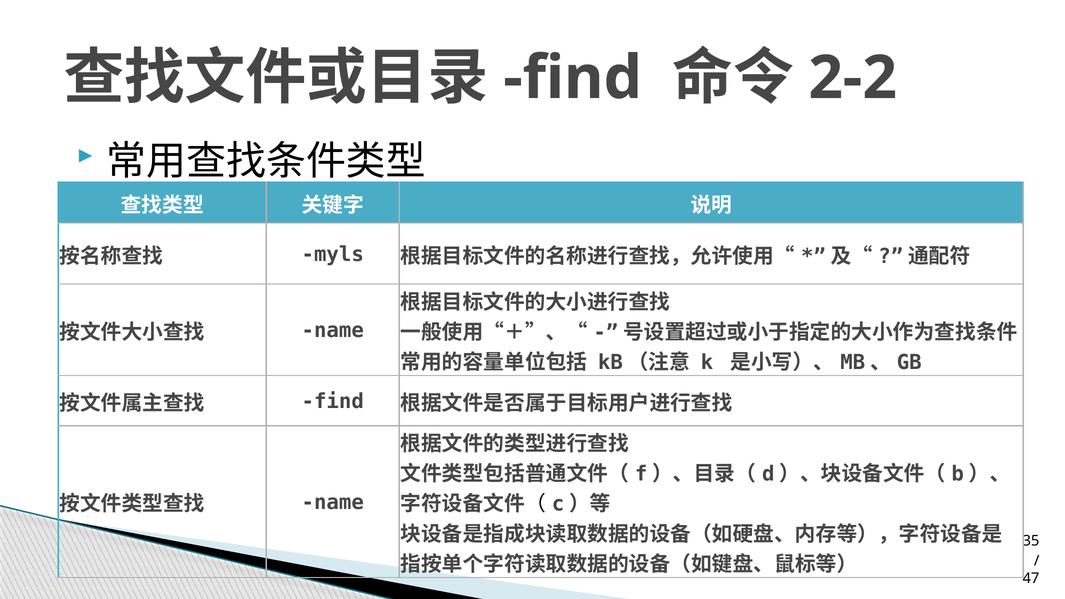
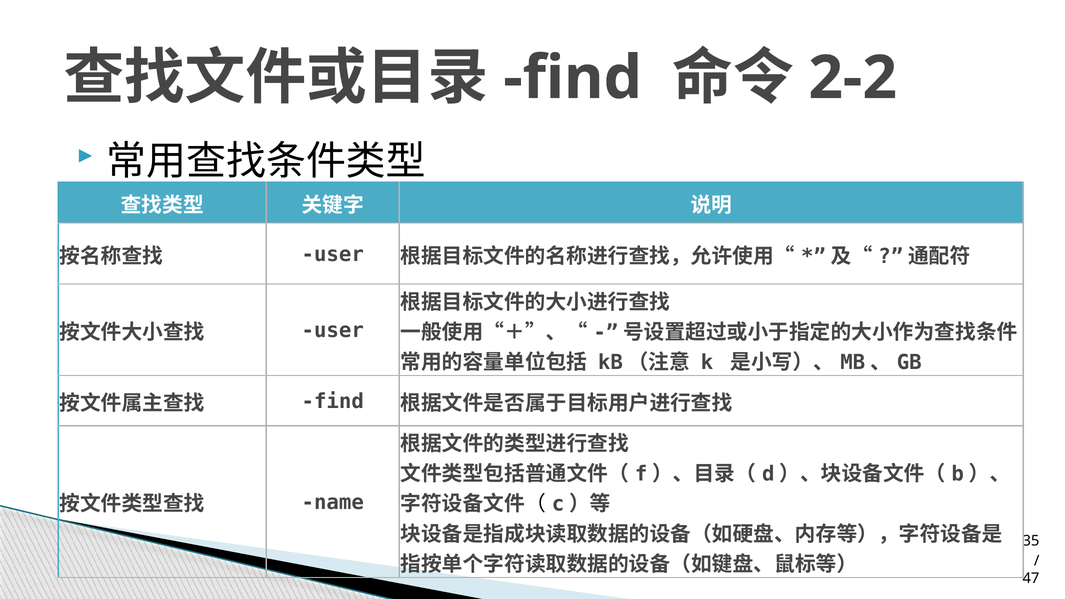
myls at (333, 254): myls -> user
name at (333, 331): name -> user
